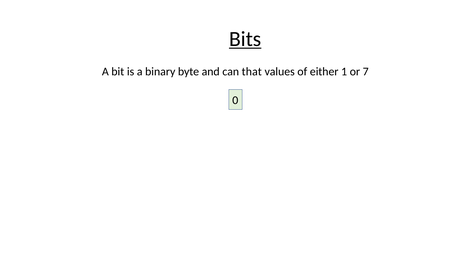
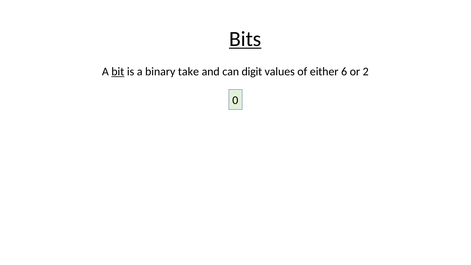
bit underline: none -> present
byte: byte -> take
that: that -> digit
1: 1 -> 6
7: 7 -> 2
